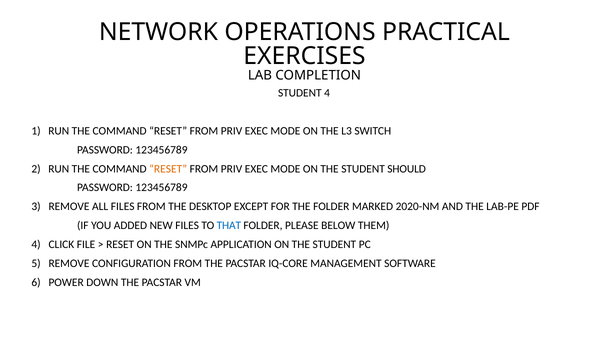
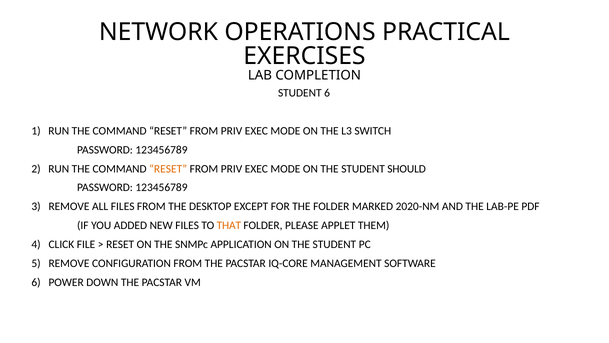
STUDENT 4: 4 -> 6
THAT colour: blue -> orange
BELOW: BELOW -> APPLET
